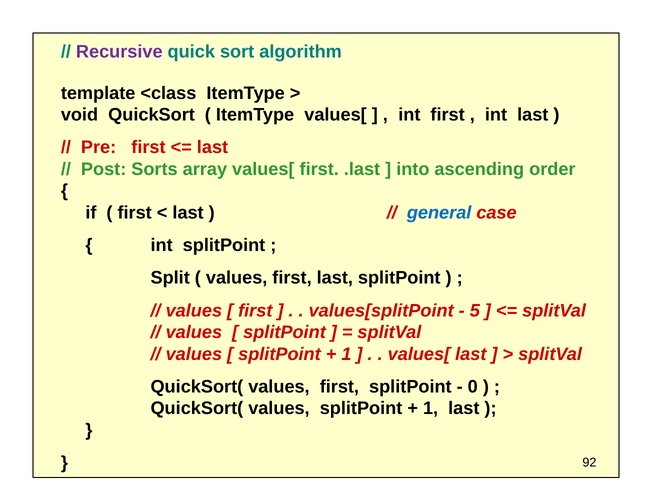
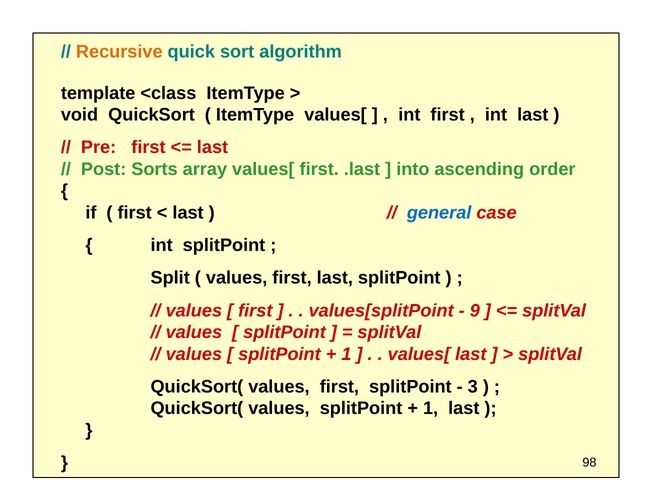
Recursive colour: purple -> orange
5: 5 -> 9
0: 0 -> 3
92: 92 -> 98
